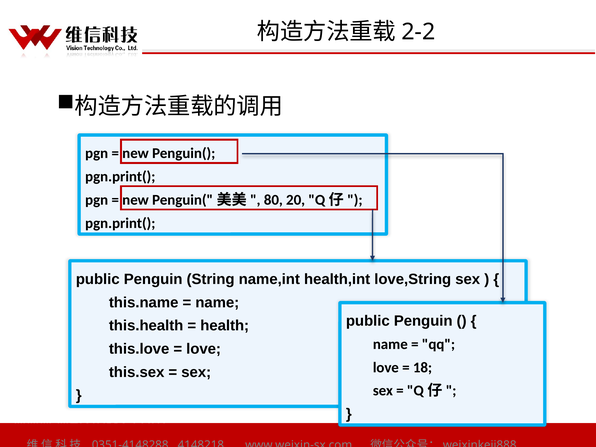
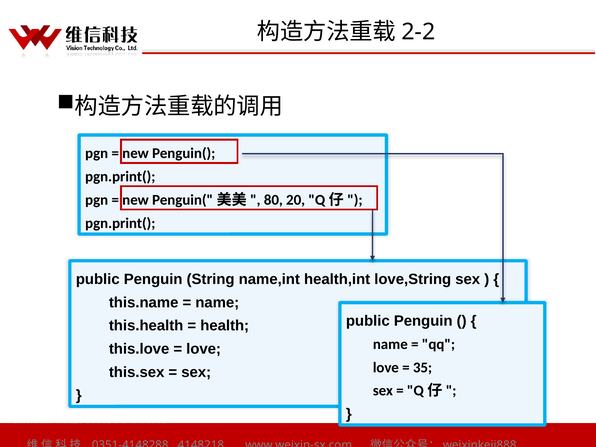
18: 18 -> 35
